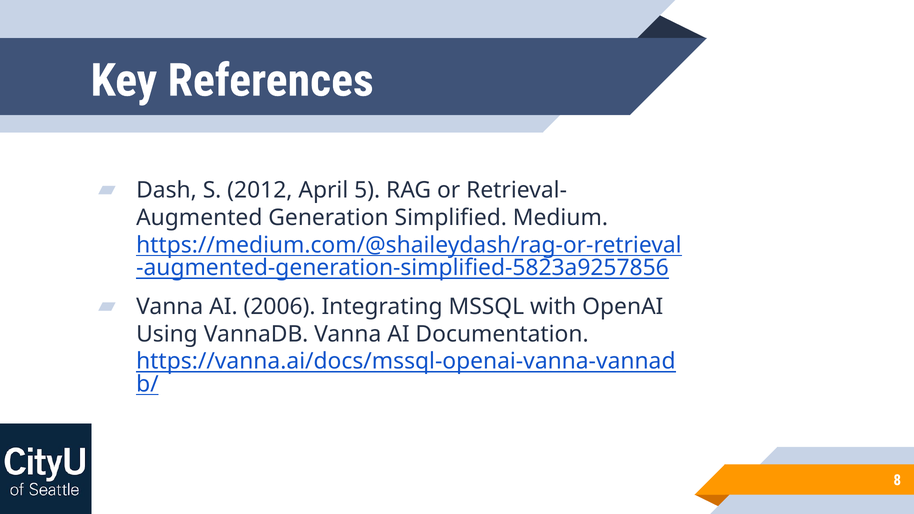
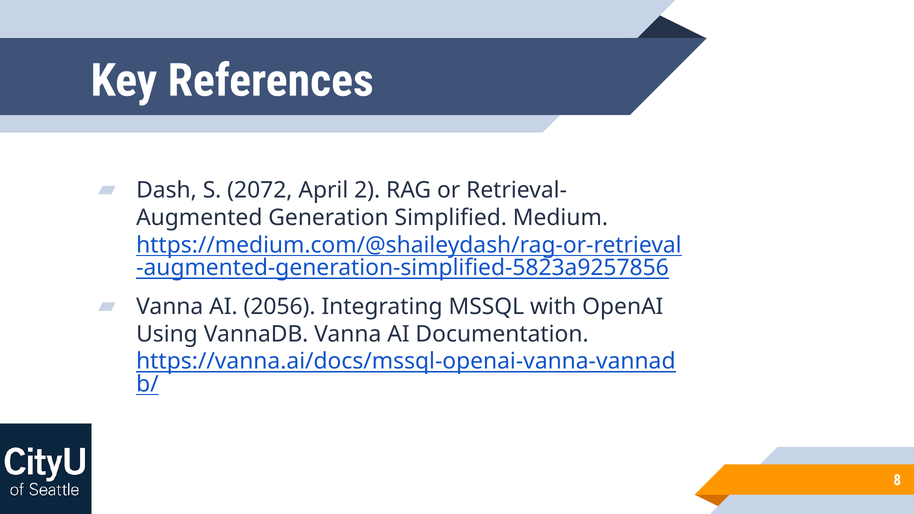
2012: 2012 -> 2072
5: 5 -> 2
2006: 2006 -> 2056
